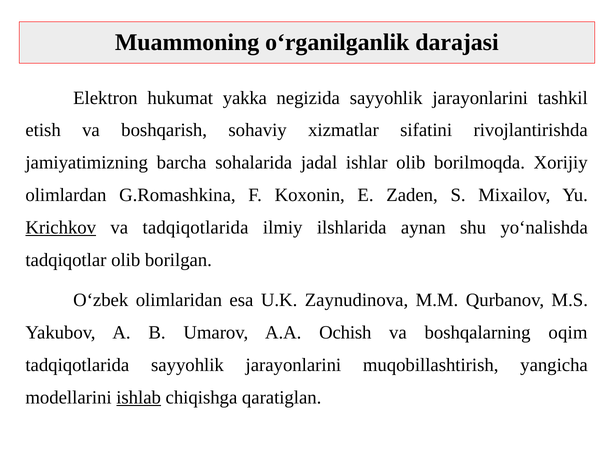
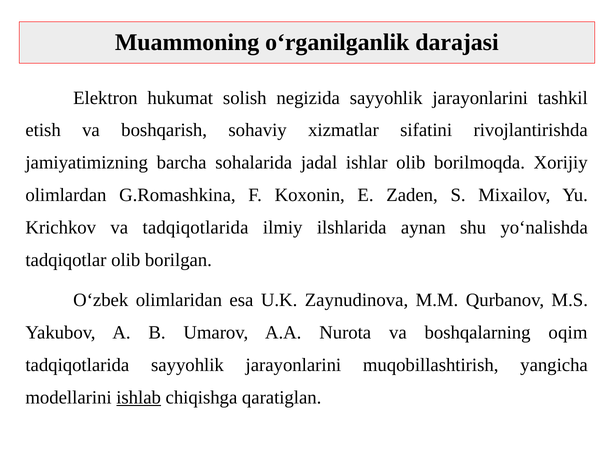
yakka: yakka -> solish
Krichkov underline: present -> none
Ochish: Ochish -> Nurota
